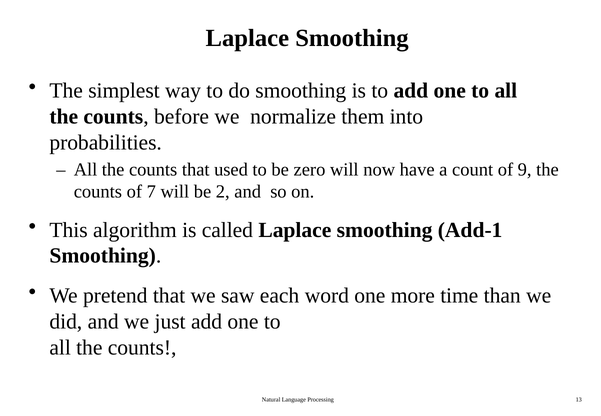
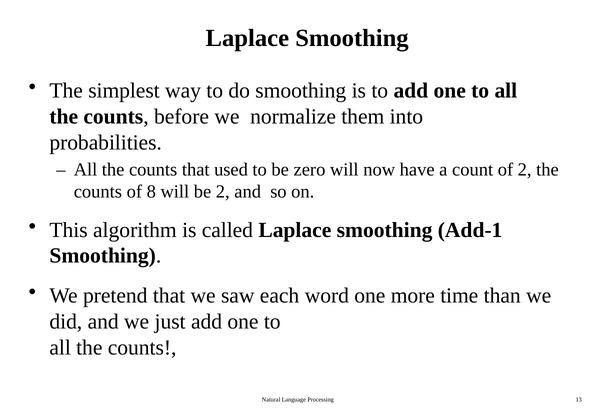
of 9: 9 -> 2
7: 7 -> 8
